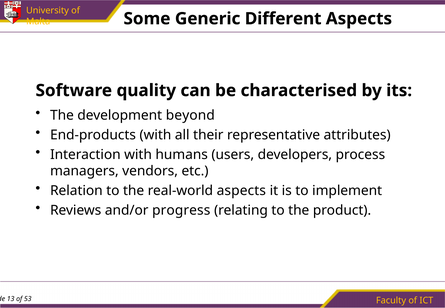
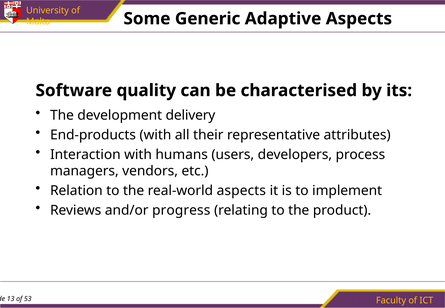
Different: Different -> Adaptive
beyond: beyond -> delivery
